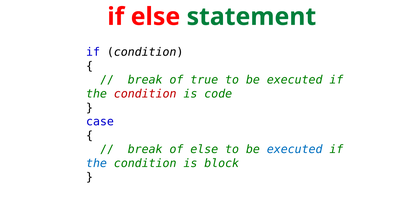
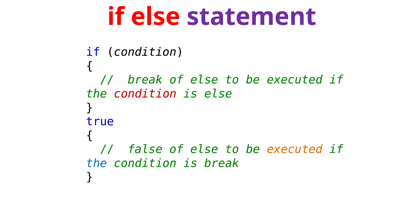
statement colour: green -> purple
true at (204, 80): true -> else
is code: code -> else
case: case -> true
break at (145, 150): break -> false
executed at (295, 150) colour: blue -> orange
is block: block -> break
